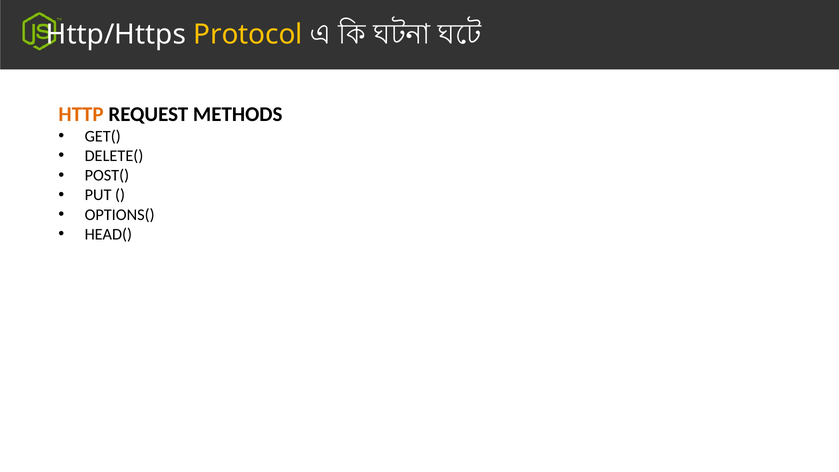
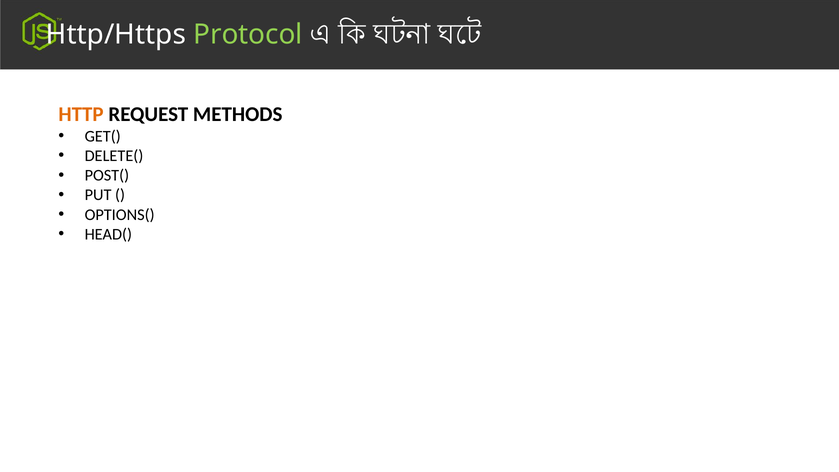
Protocol colour: yellow -> light green
